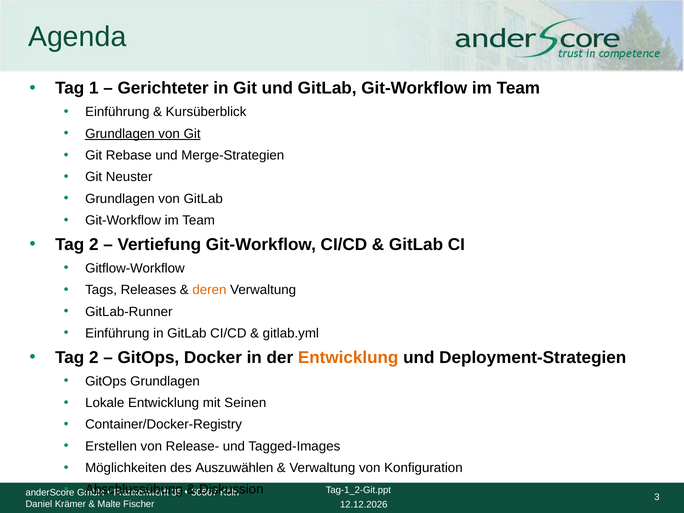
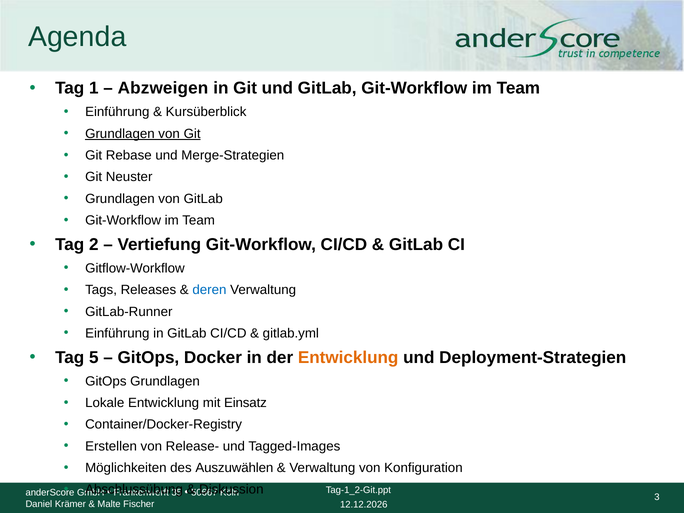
Gerichteter: Gerichteter -> Abzweigen
deren colour: orange -> blue
2 at (94, 358): 2 -> 5
Seinen: Seinen -> Einsatz
